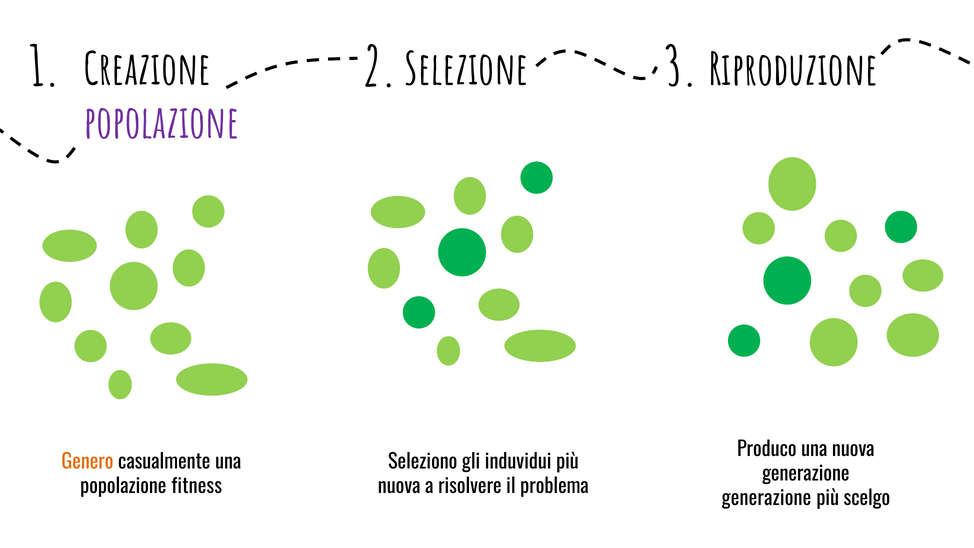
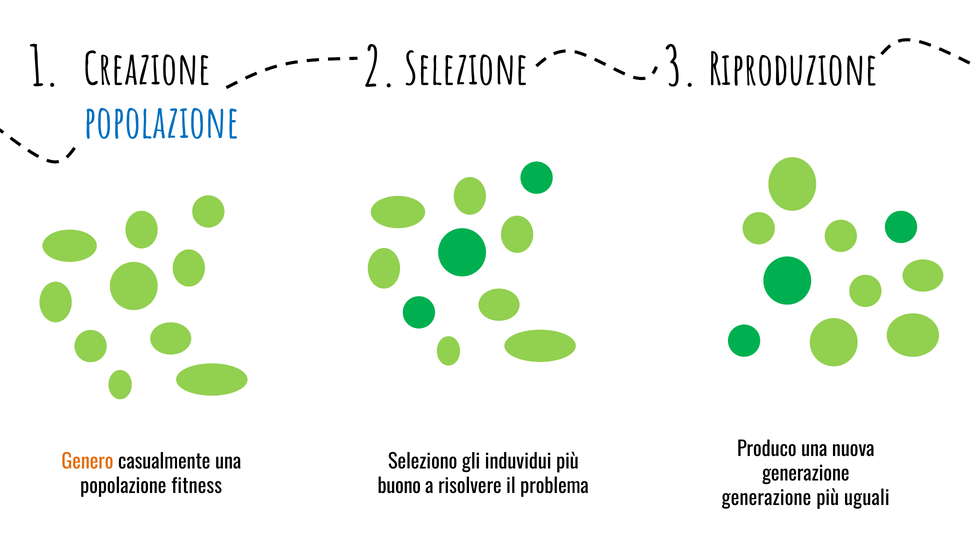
popolazione at (162, 123) colour: purple -> blue
nuova at (399, 486): nuova -> buono
scelgo: scelgo -> uguali
